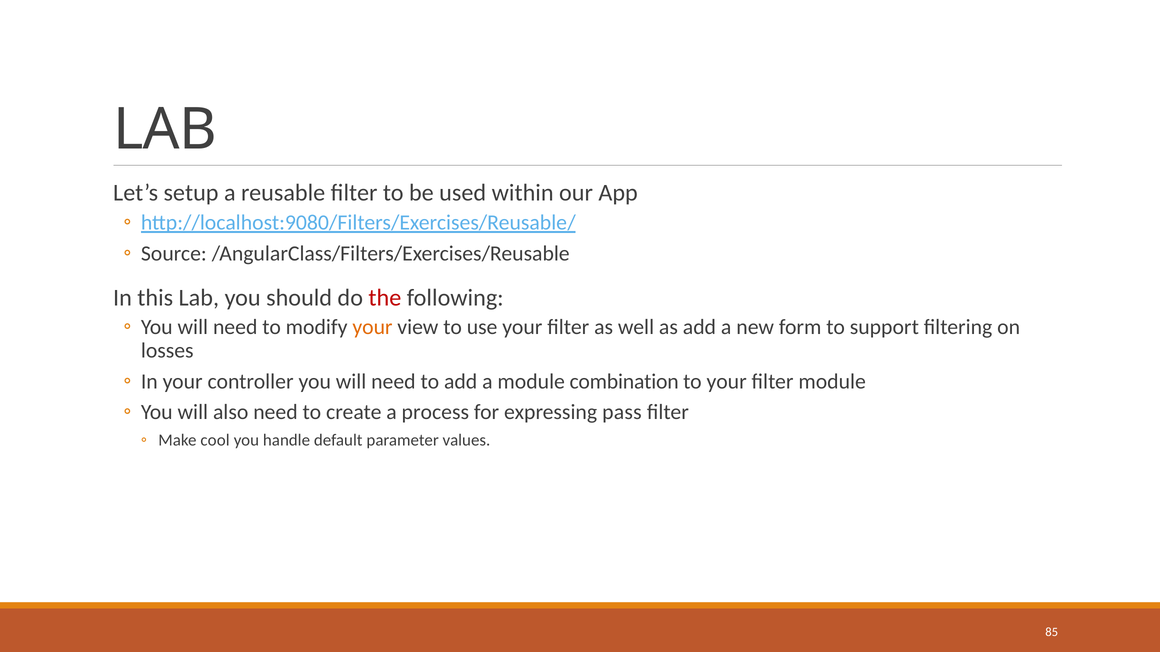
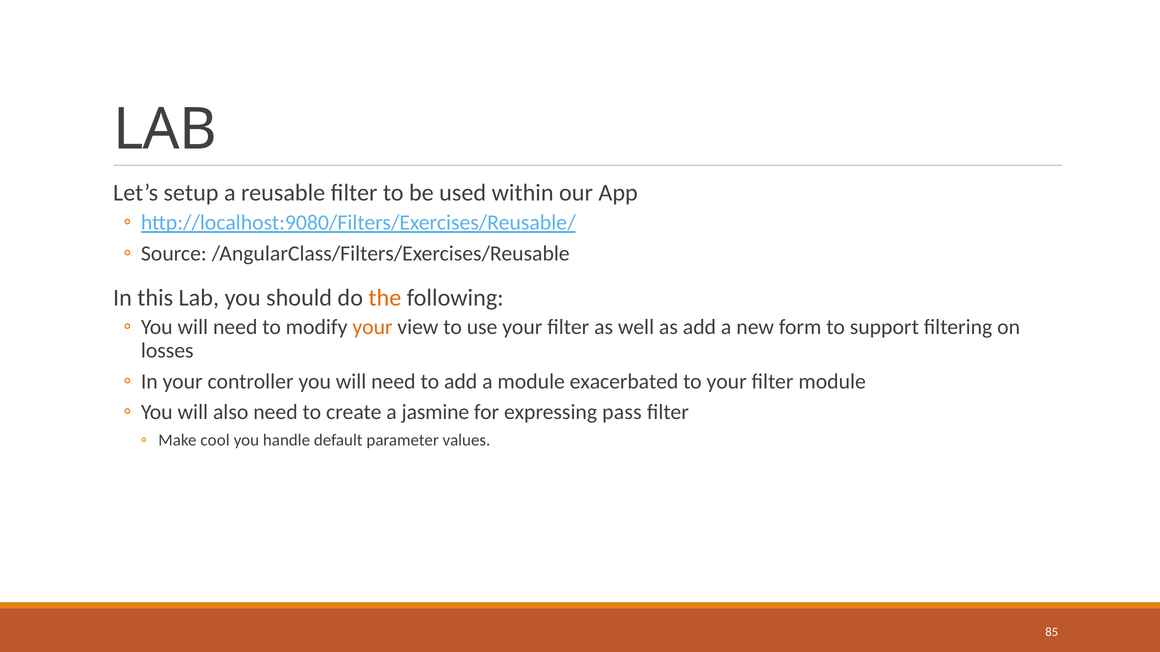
the colour: red -> orange
combination: combination -> exacerbated
process: process -> jasmine
